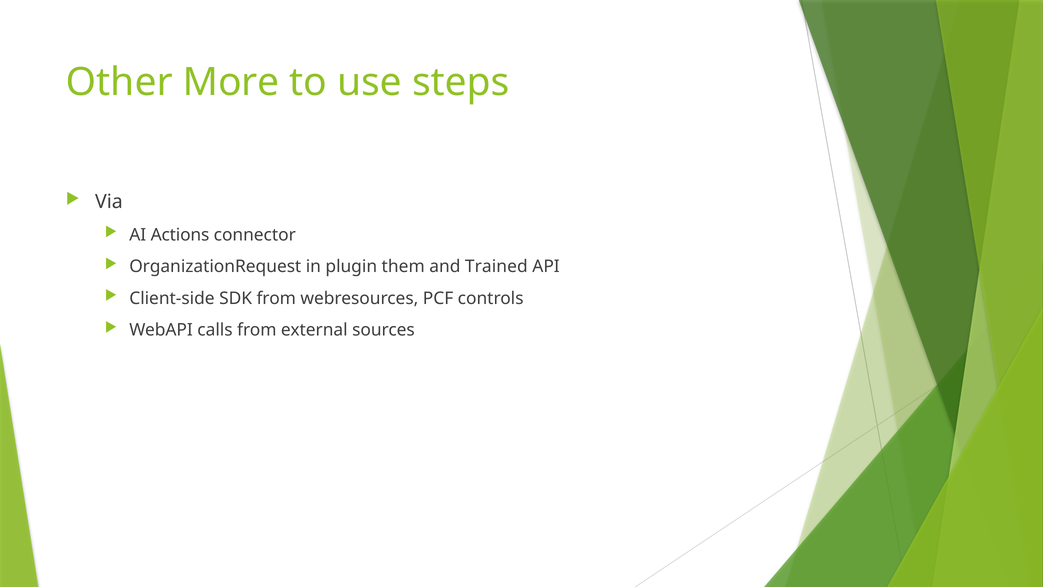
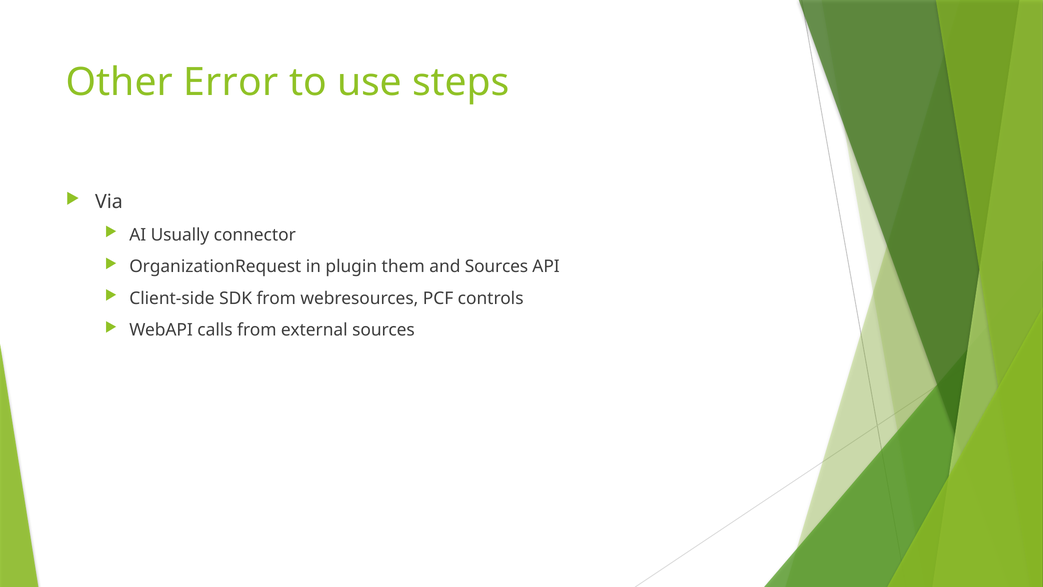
More: More -> Error
Actions: Actions -> Usually
and Trained: Trained -> Sources
